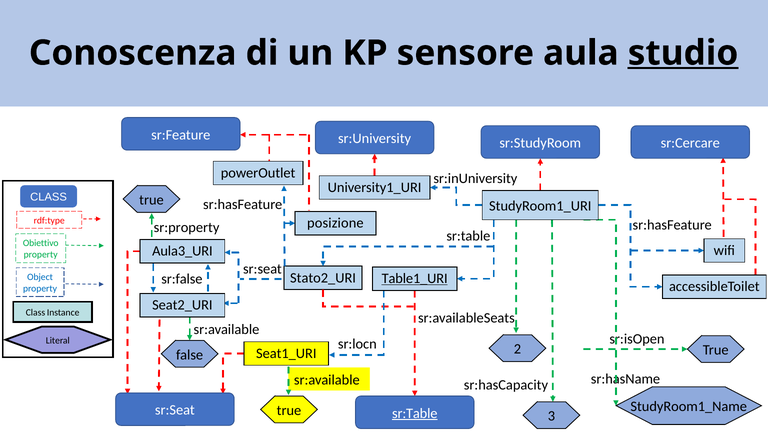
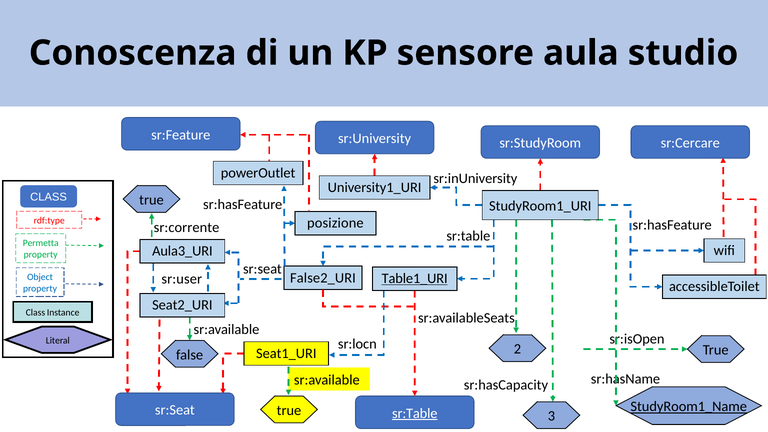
studio underline: present -> none
sr:property: sr:property -> sr:corrente
Obiettivo: Obiettivo -> Permetta
Stato2_URI: Stato2_URI -> False2_URI
sr:false: sr:false -> sr:user
StudyRoom1_Name underline: none -> present
